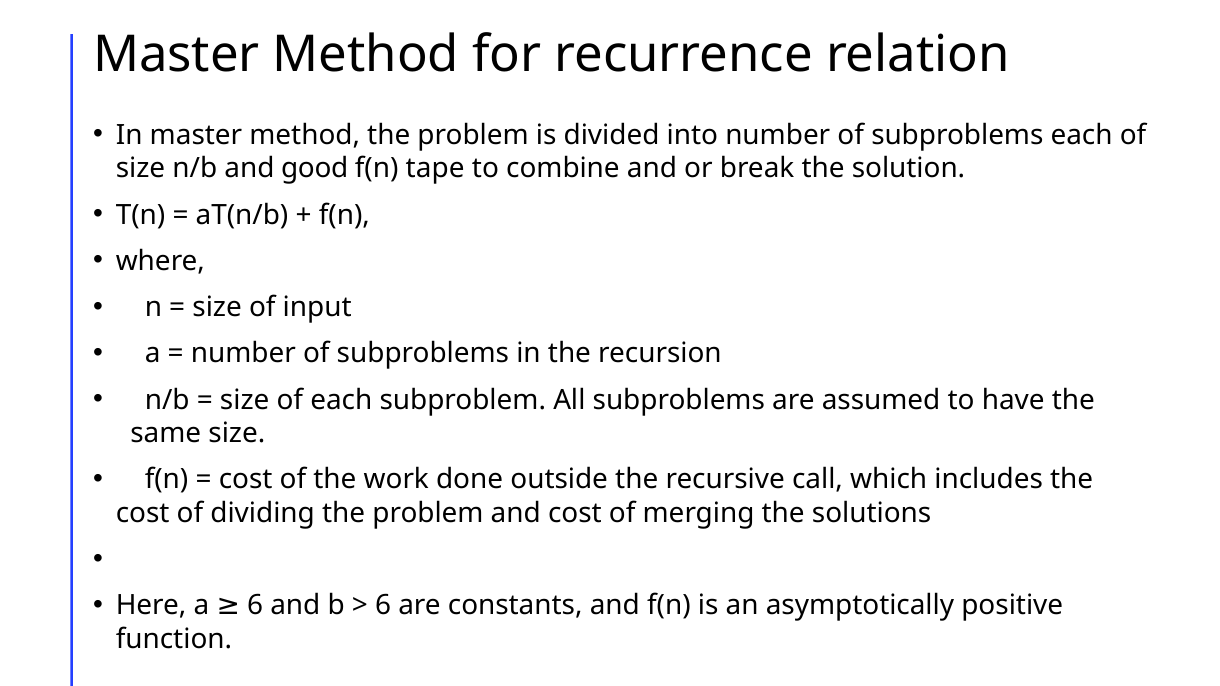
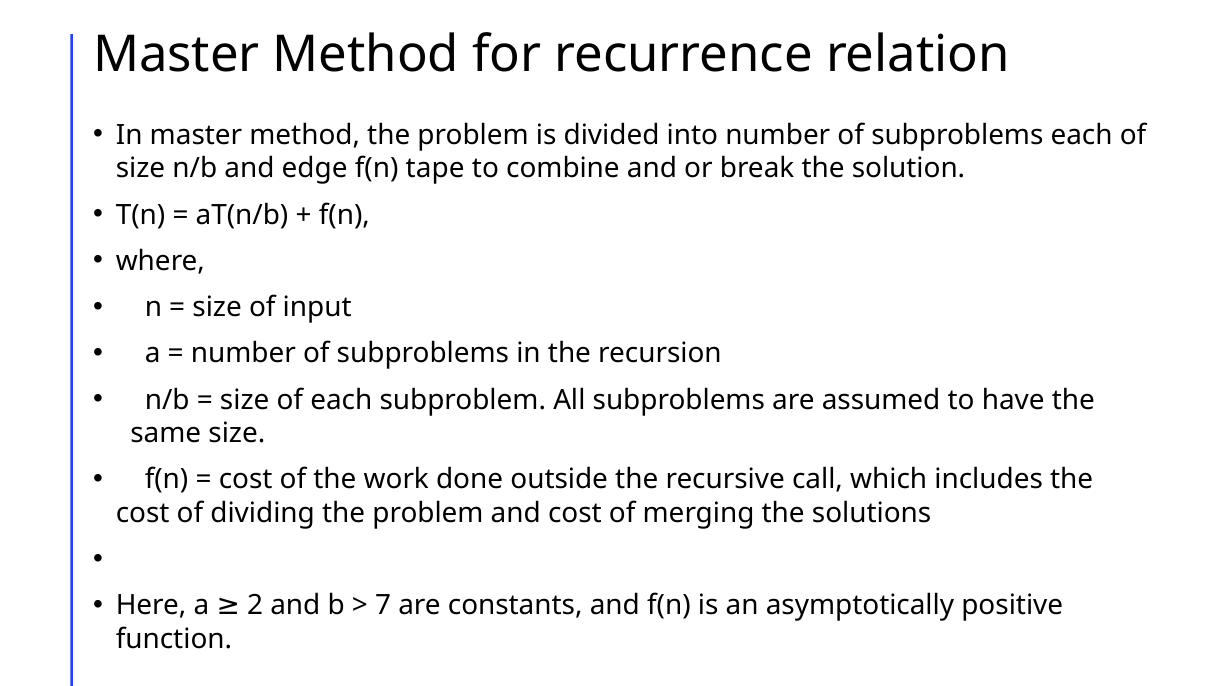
good: good -> edge
a 6: 6 -> 2
6 at (383, 606): 6 -> 7
